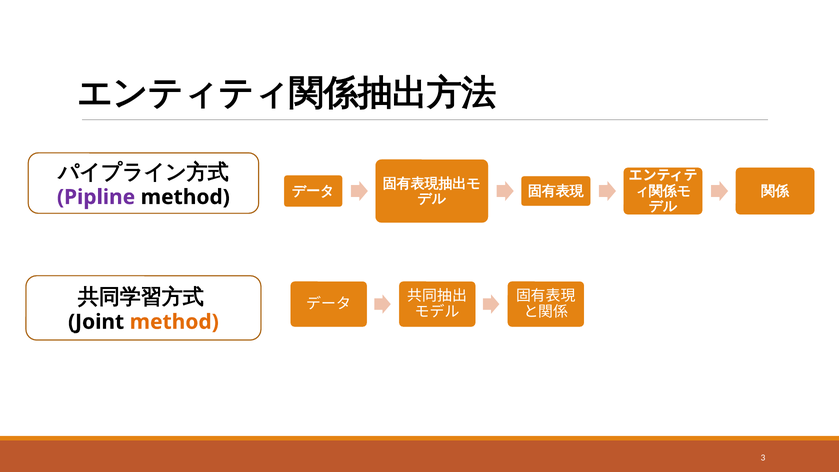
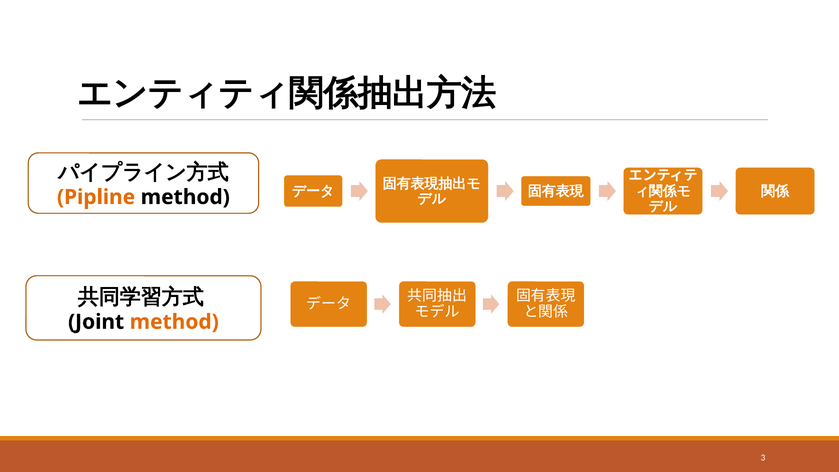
Pipline colour: purple -> orange
